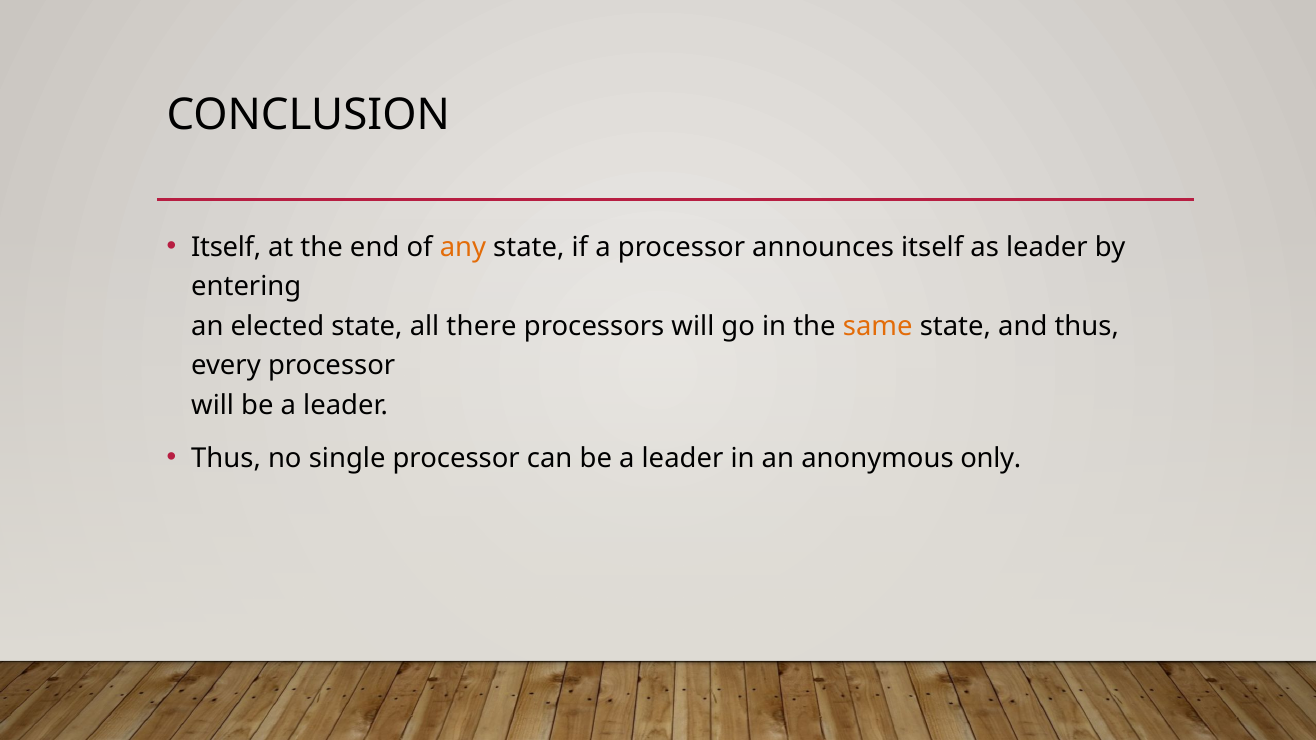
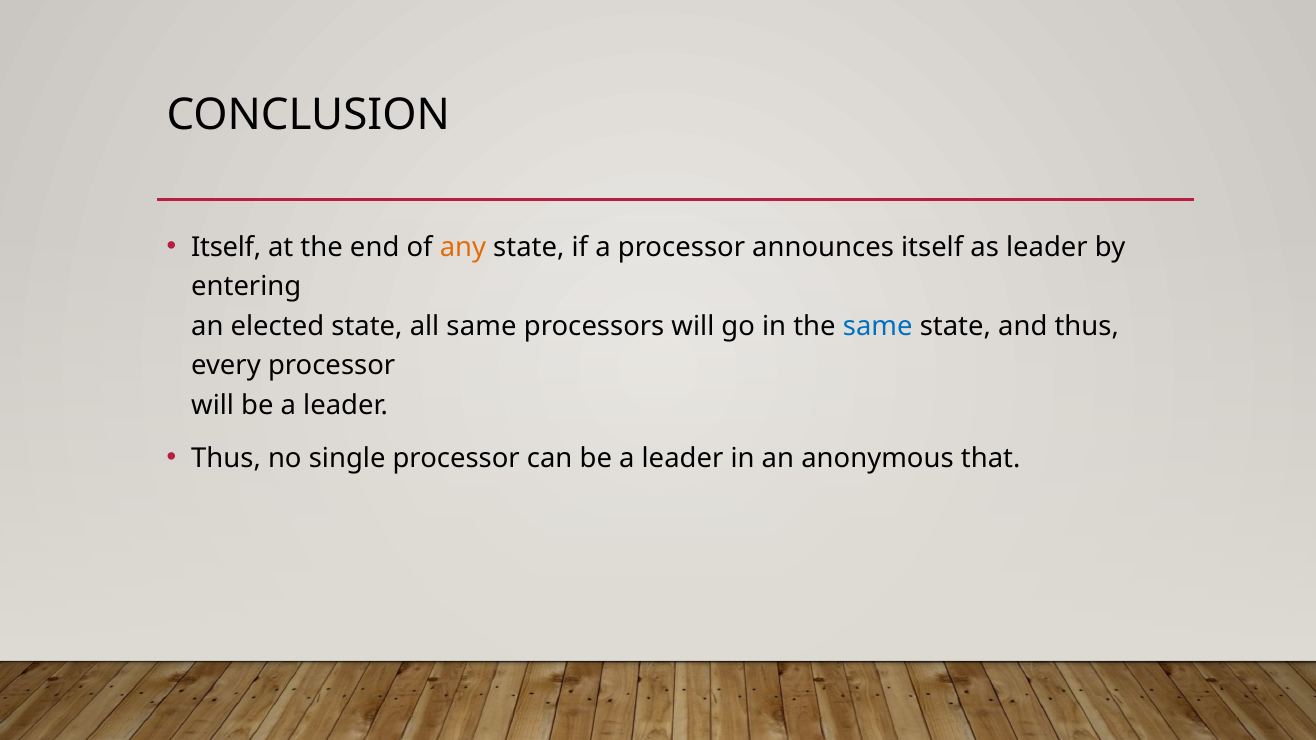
all there: there -> same
same at (878, 326) colour: orange -> blue
only: only -> that
